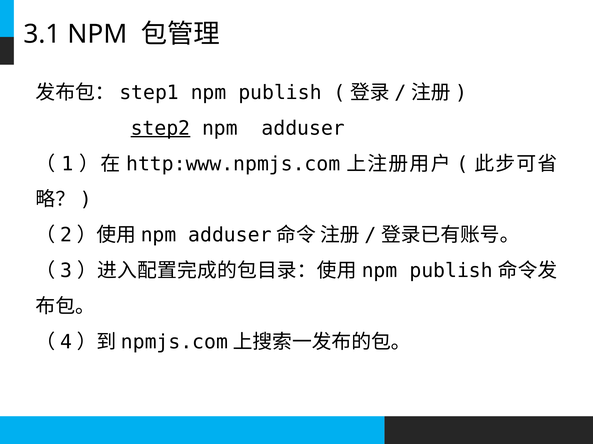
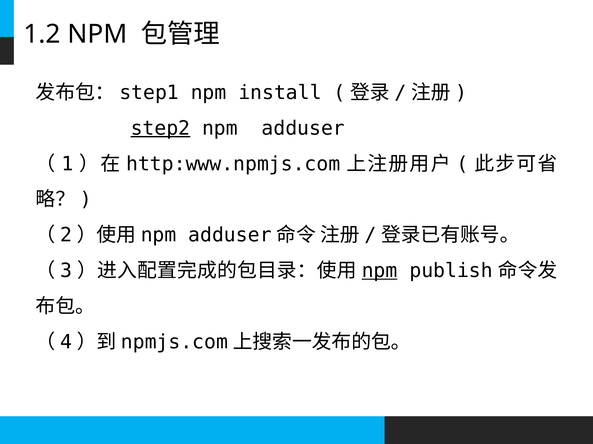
3.1: 3.1 -> 1.2
publish: publish -> install
npm at (380, 271) underline: none -> present
